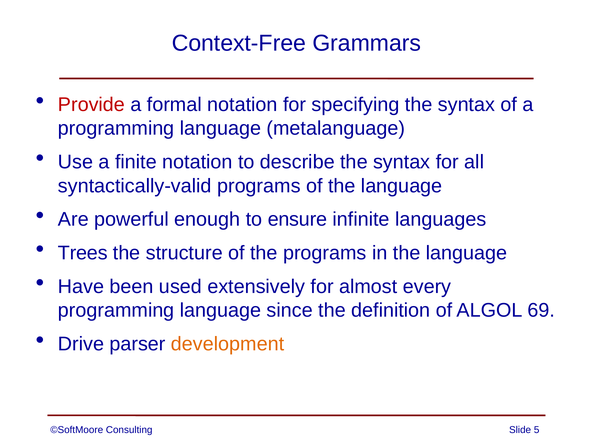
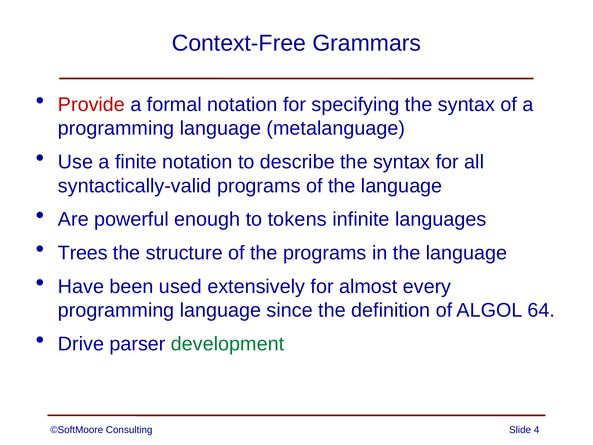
ensure: ensure -> tokens
69: 69 -> 64
development colour: orange -> green
5: 5 -> 4
